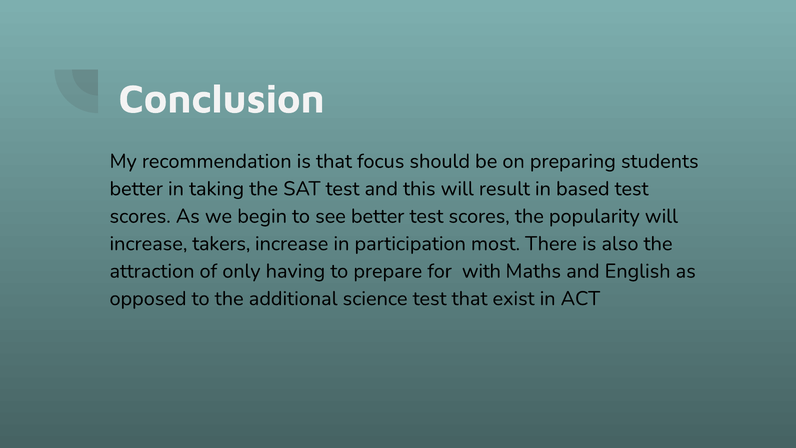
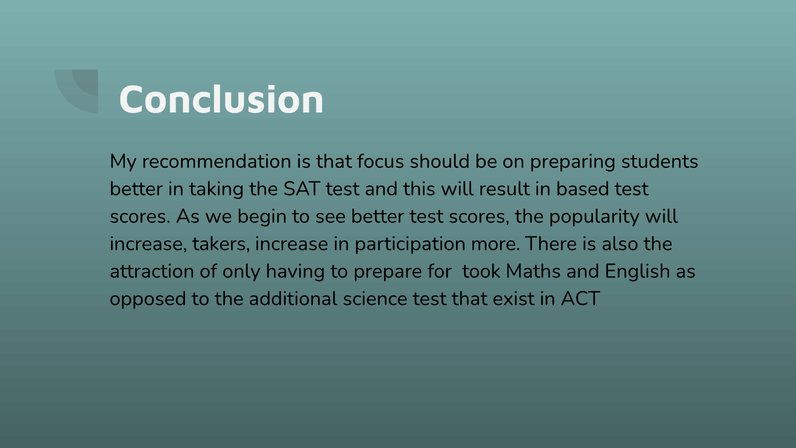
most: most -> more
with: with -> took
